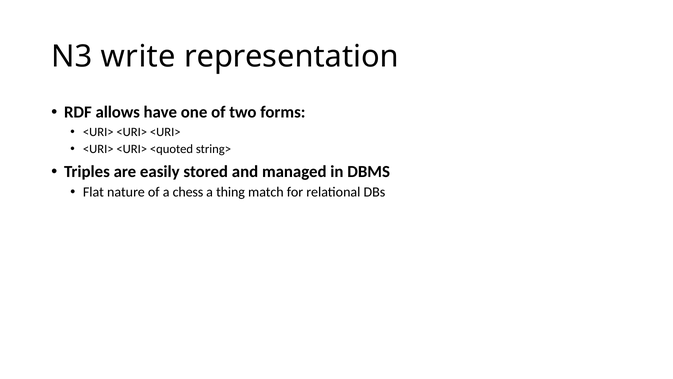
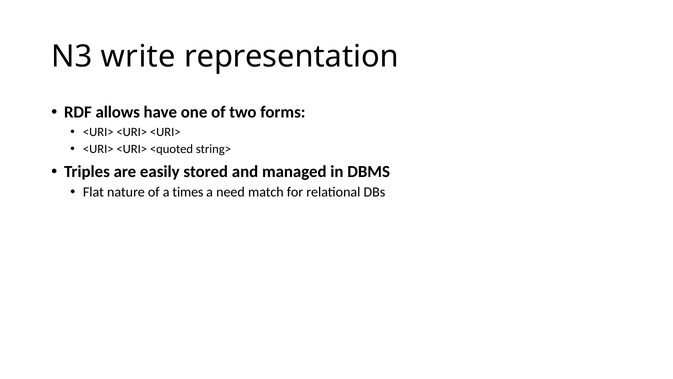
chess: chess -> times
thing: thing -> need
